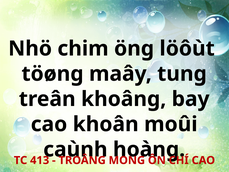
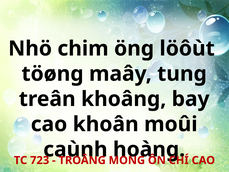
413: 413 -> 723
